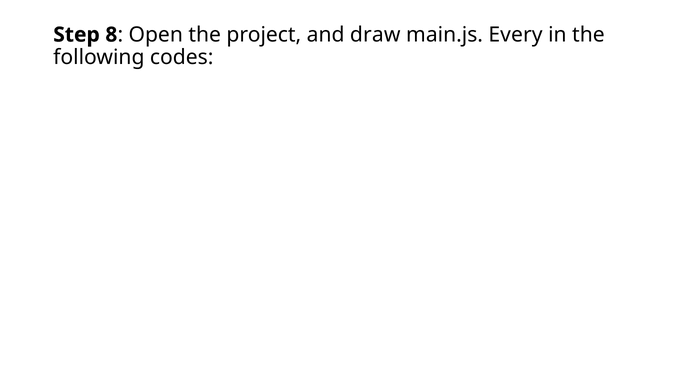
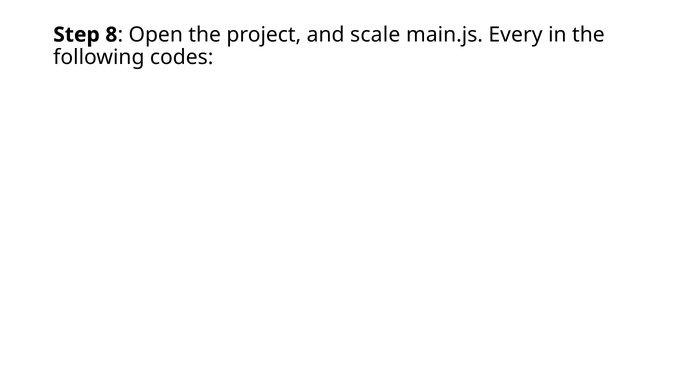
draw: draw -> scale
